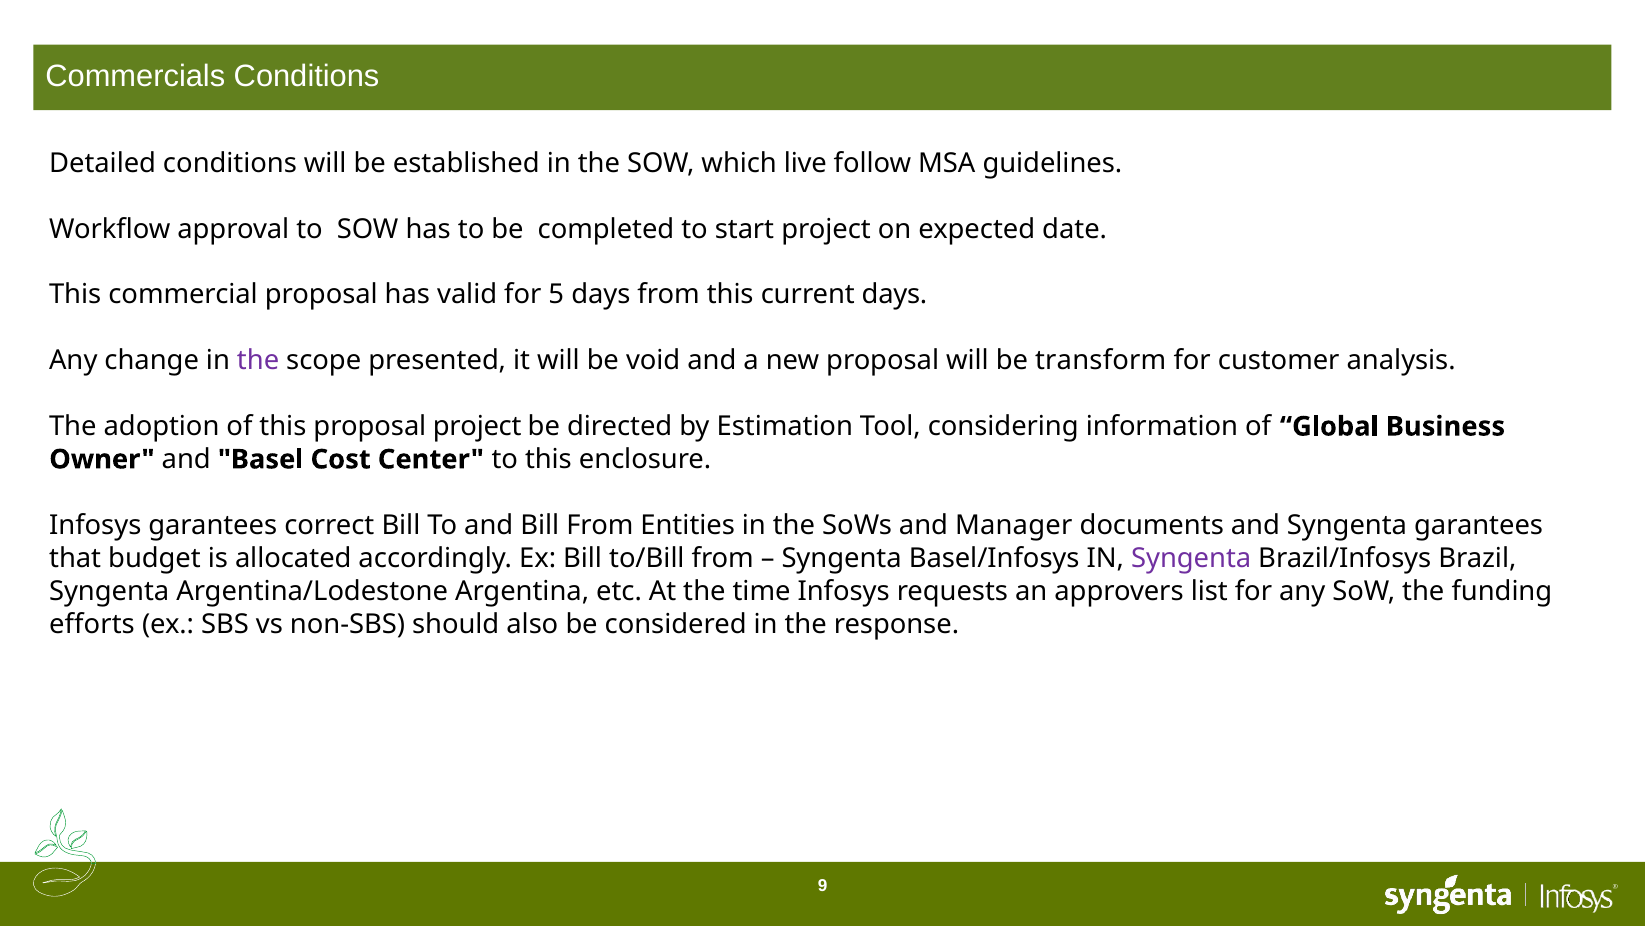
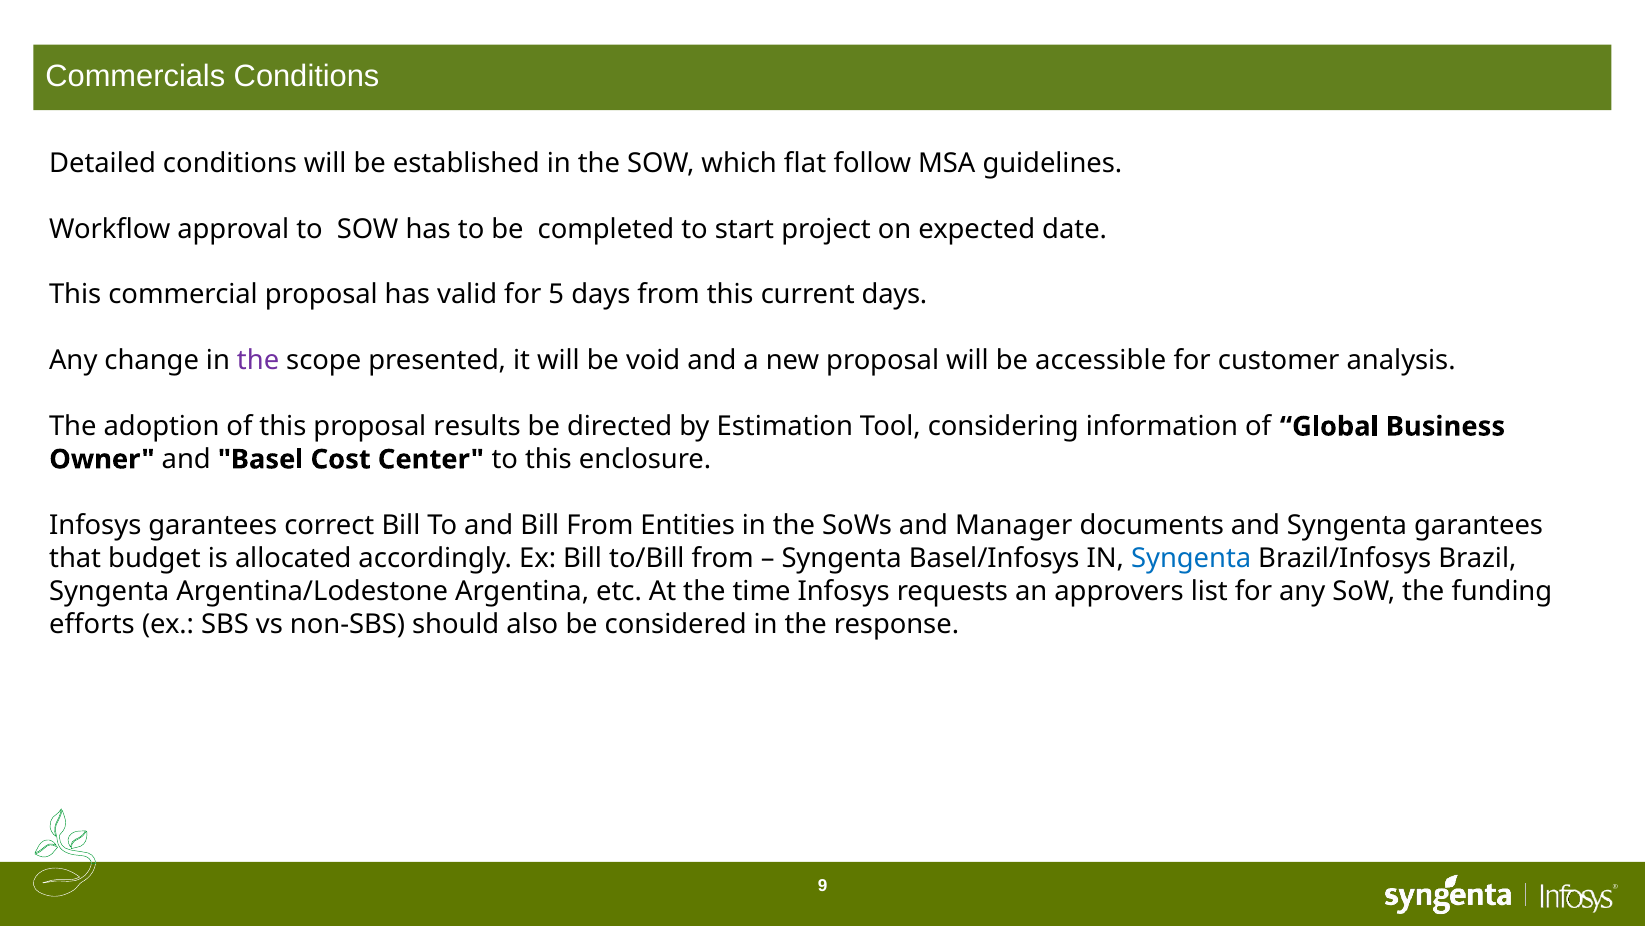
live: live -> flat
transform: transform -> accessible
proposal project: project -> results
Syngenta at (1191, 558) colour: purple -> blue
